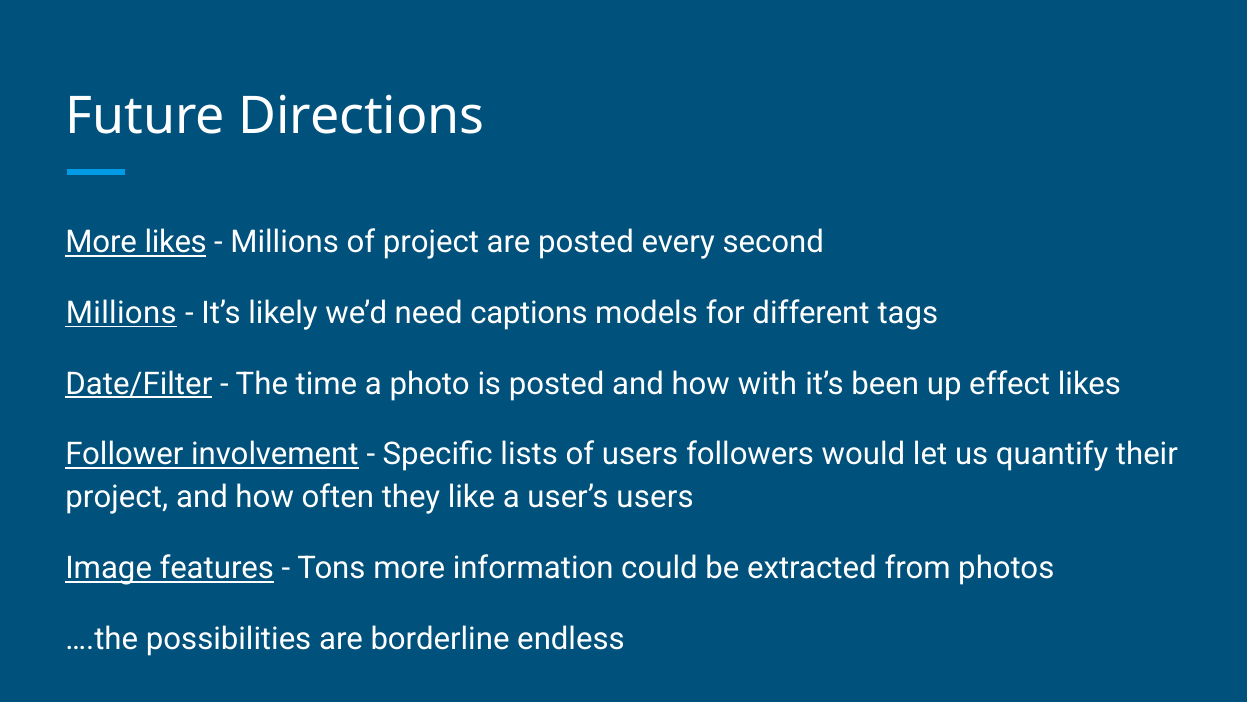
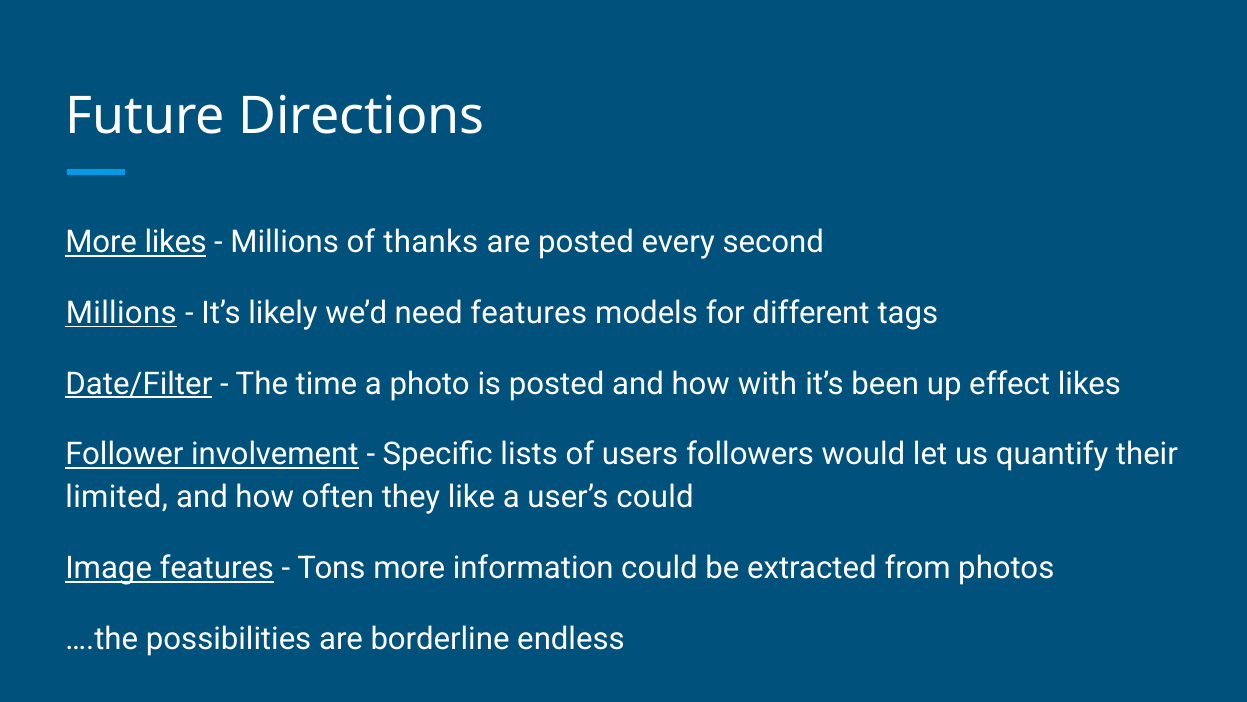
of project: project -> thanks
need captions: captions -> features
project at (117, 497): project -> limited
user’s users: users -> could
